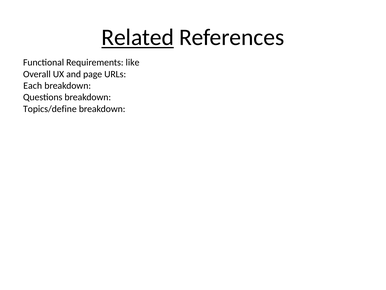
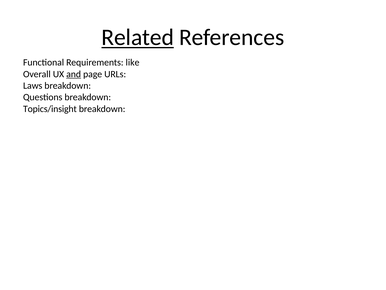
and underline: none -> present
Each: Each -> Laws
Topics/define: Topics/define -> Topics/insight
